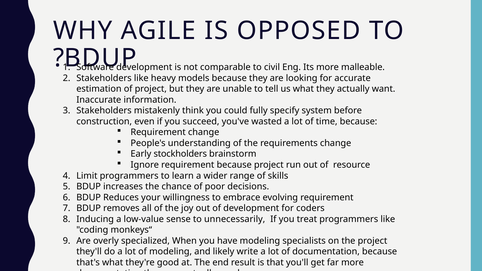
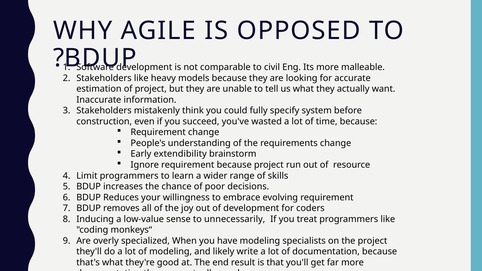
stockholders: stockholders -> extendibility
